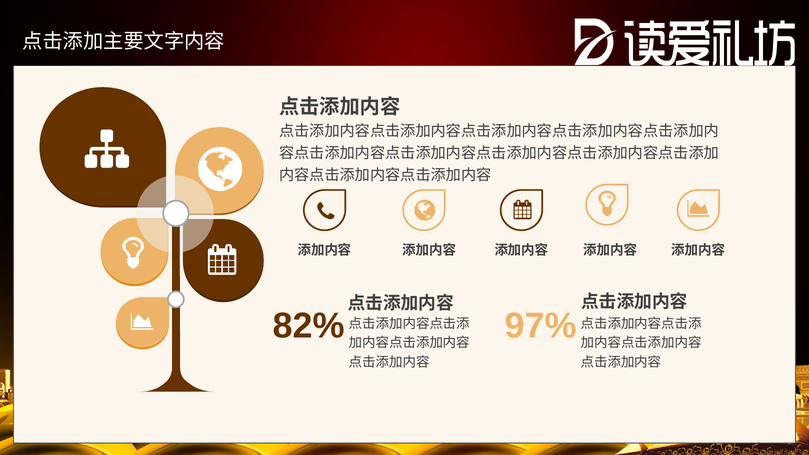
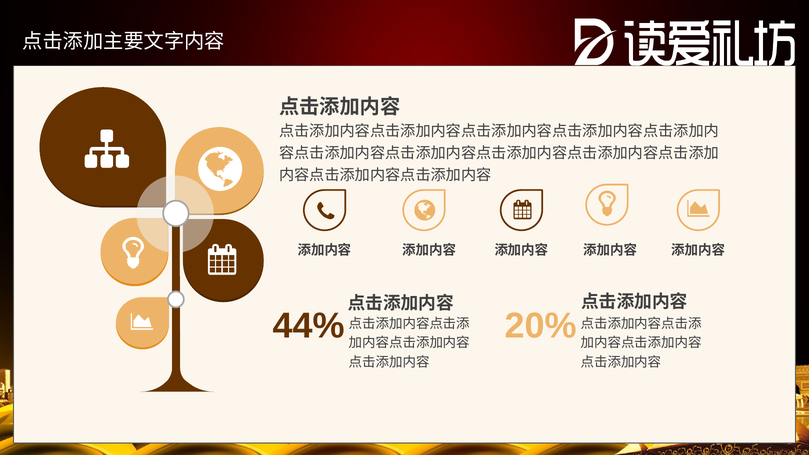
82%: 82% -> 44%
97%: 97% -> 20%
